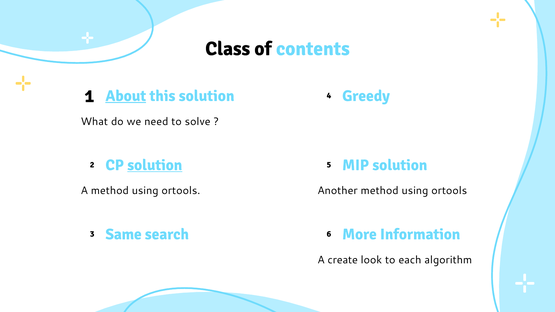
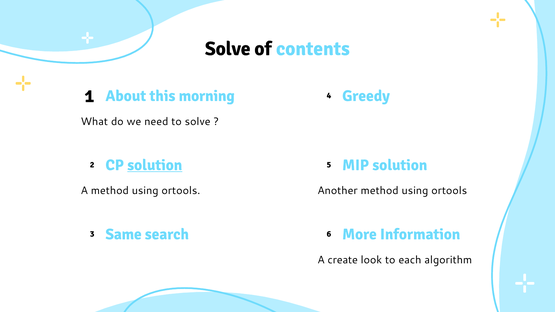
Class at (228, 49): Class -> Solve
About underline: present -> none
this solution: solution -> morning
